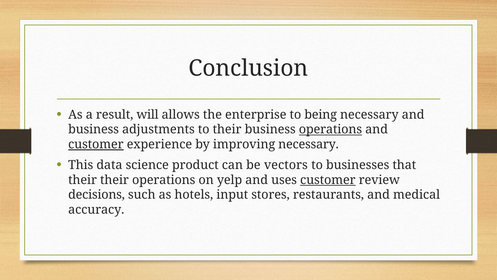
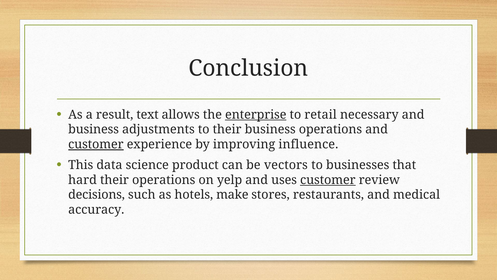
will: will -> text
enterprise underline: none -> present
being: being -> retail
operations at (330, 129) underline: present -> none
improving necessary: necessary -> influence
their at (83, 180): their -> hard
input: input -> make
